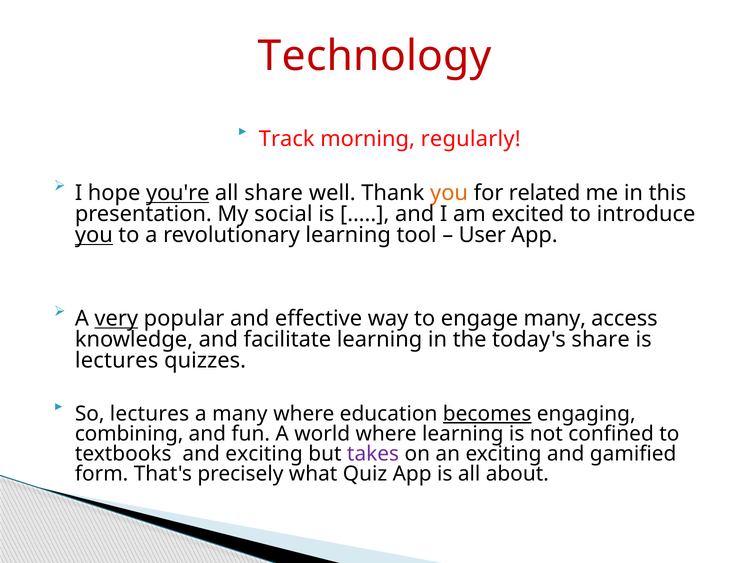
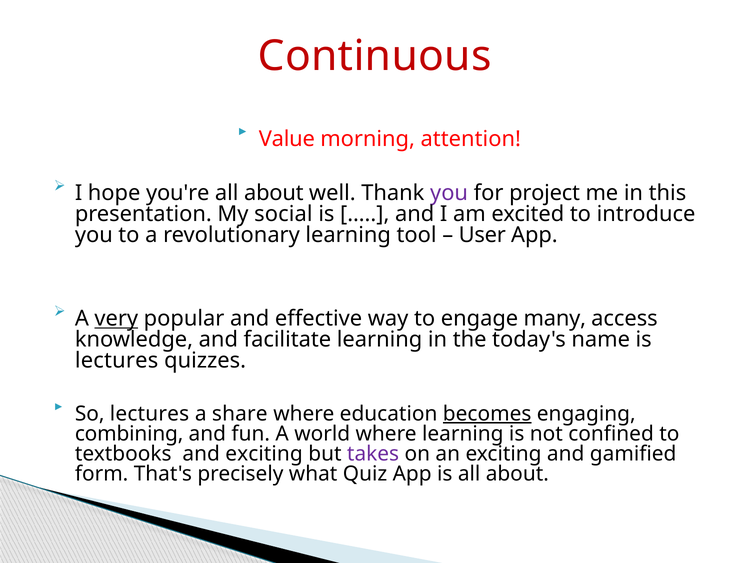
Technology: Technology -> Continuous
Track: Track -> Value
regularly: regularly -> attention
you're underline: present -> none
share at (274, 193): share -> about
you at (449, 193) colour: orange -> purple
related: related -> project
you at (94, 235) underline: present -> none
today's share: share -> name
a many: many -> share
